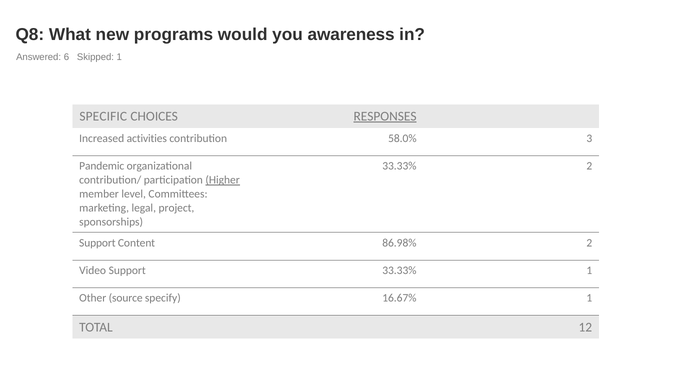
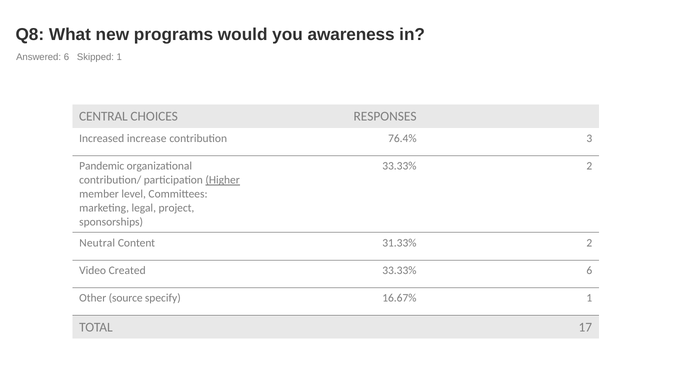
SPECIFIC: SPECIFIC -> CENTRAL
RESPONSES underline: present -> none
activities: activities -> increase
58.0%: 58.0% -> 76.4%
Support at (97, 243): Support -> Neutral
86.98%: 86.98% -> 31.33%
Video Support: Support -> Created
33.33% 1: 1 -> 6
12: 12 -> 17
